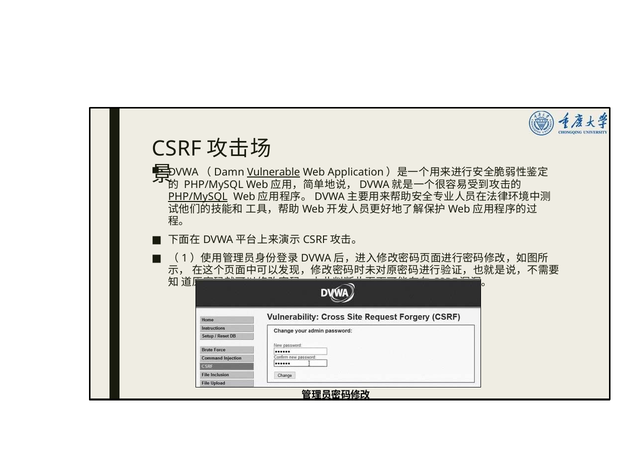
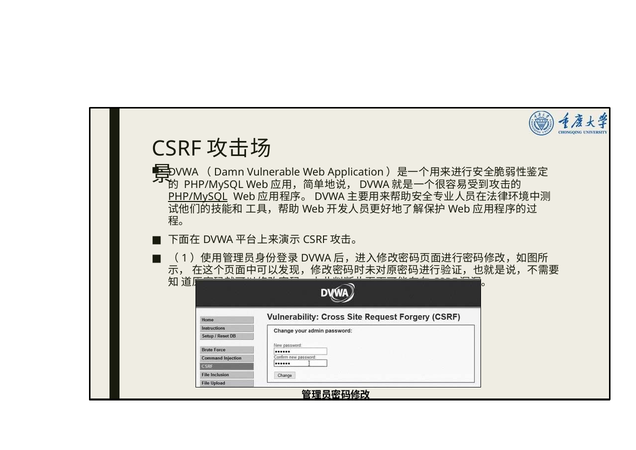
Vulnerable underline: present -> none
